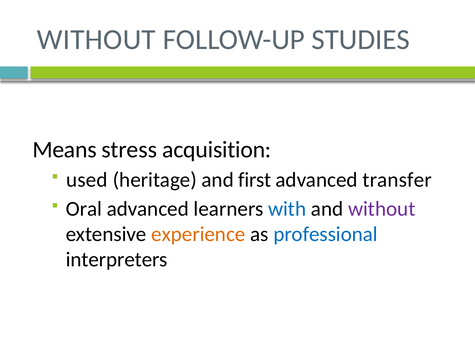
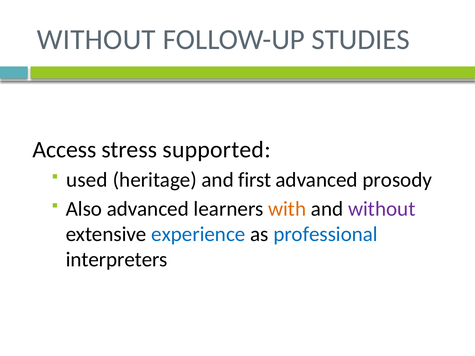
Means: Means -> Access
acquisition: acquisition -> supported
transfer: transfer -> prosody
Oral: Oral -> Also
with colour: blue -> orange
experience colour: orange -> blue
